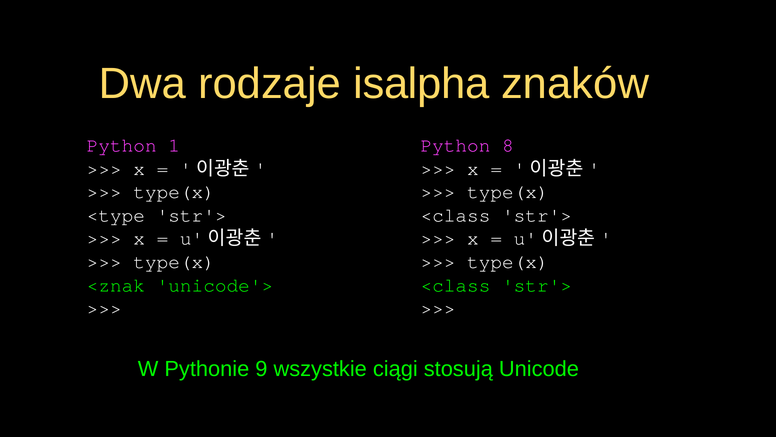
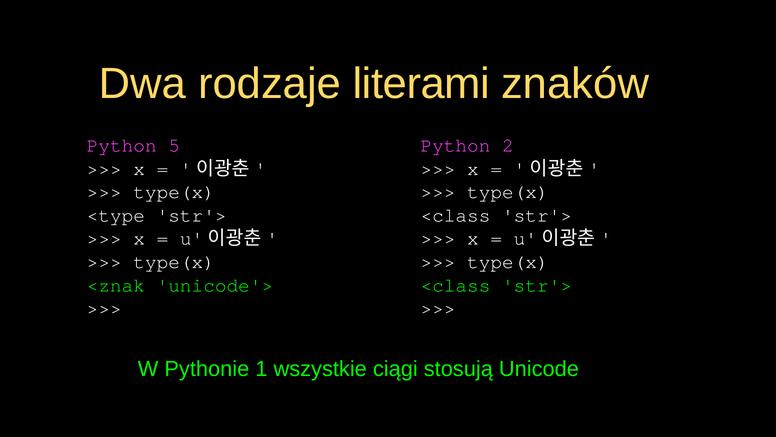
isalpha: isalpha -> literami
1: 1 -> 5
8: 8 -> 2
9: 9 -> 1
